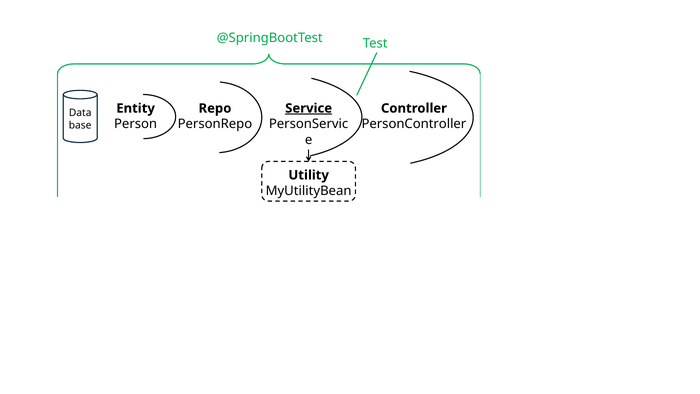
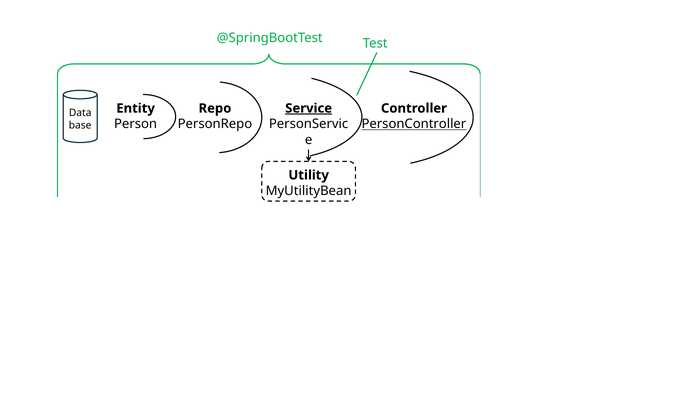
PersonController underline: none -> present
